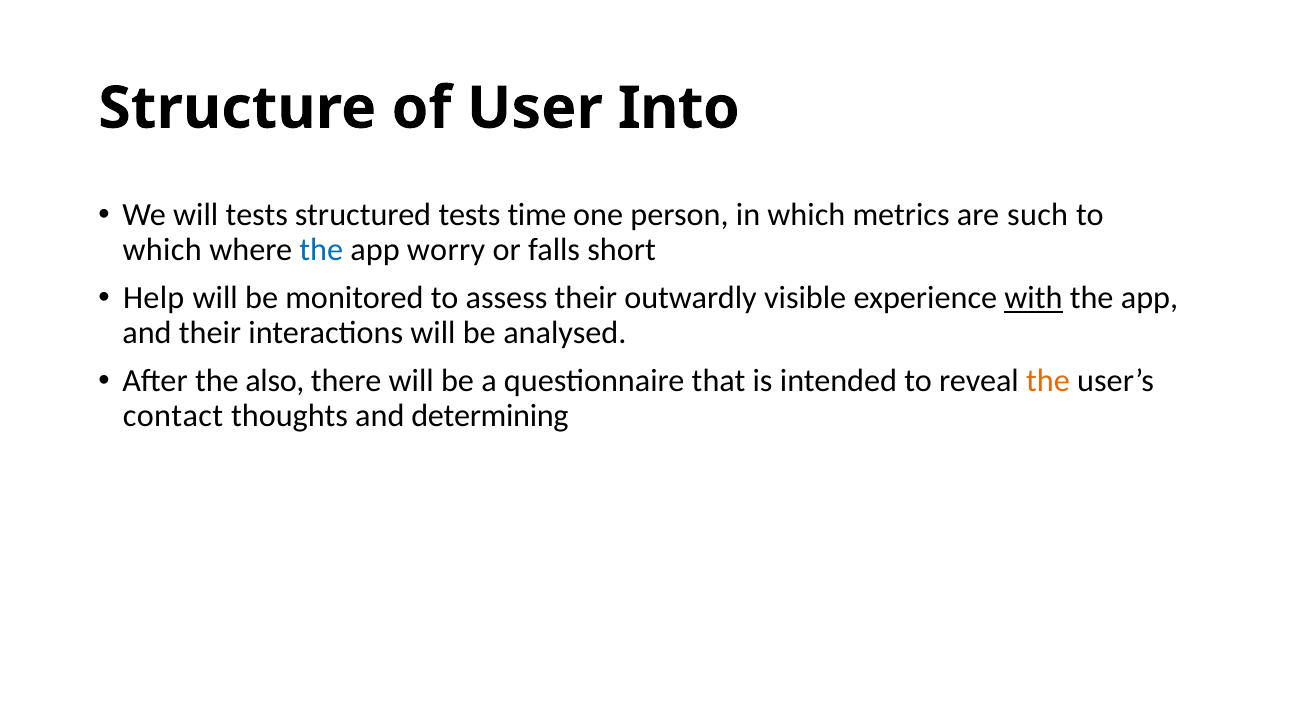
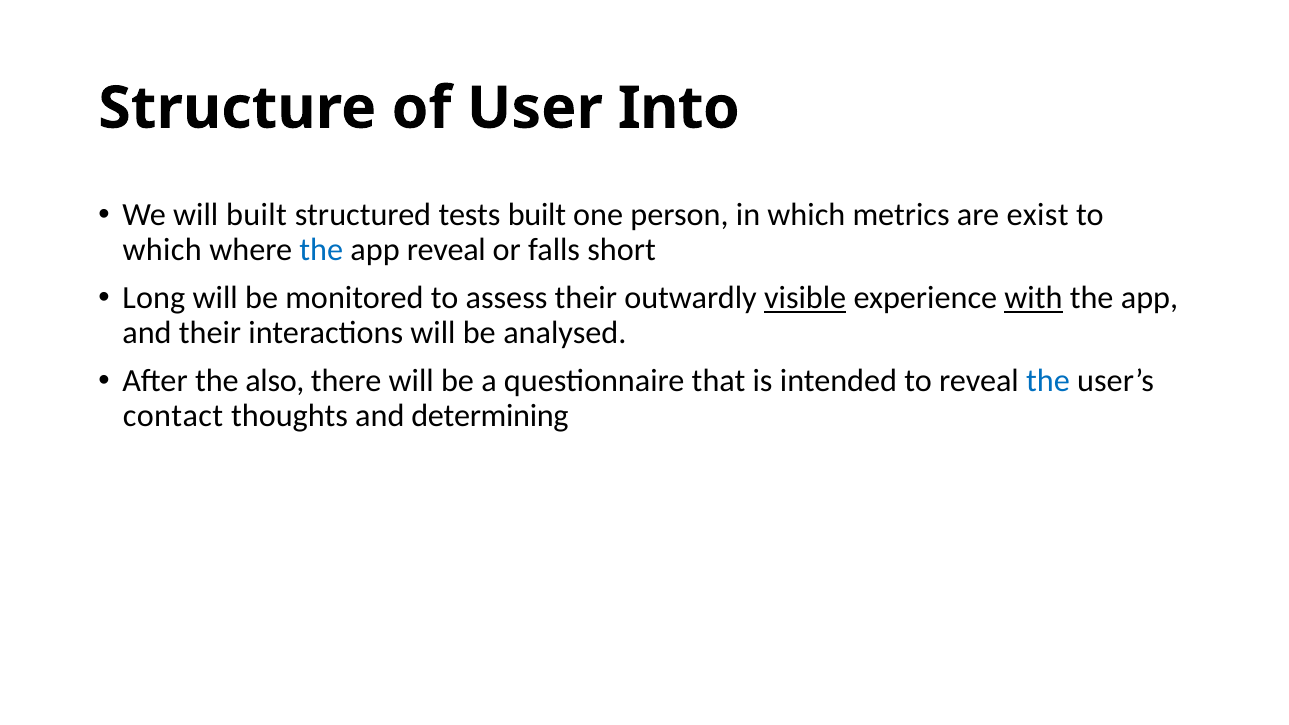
will tests: tests -> built
tests time: time -> built
such: such -> exist
app worry: worry -> reveal
Help: Help -> Long
visible underline: none -> present
the at (1048, 381) colour: orange -> blue
